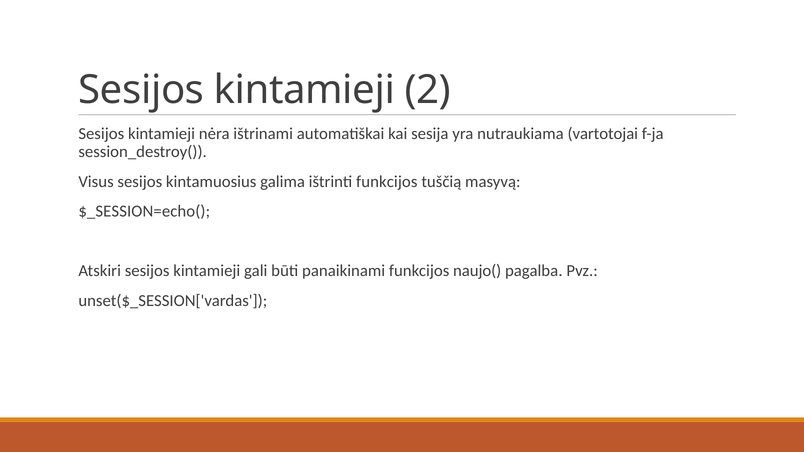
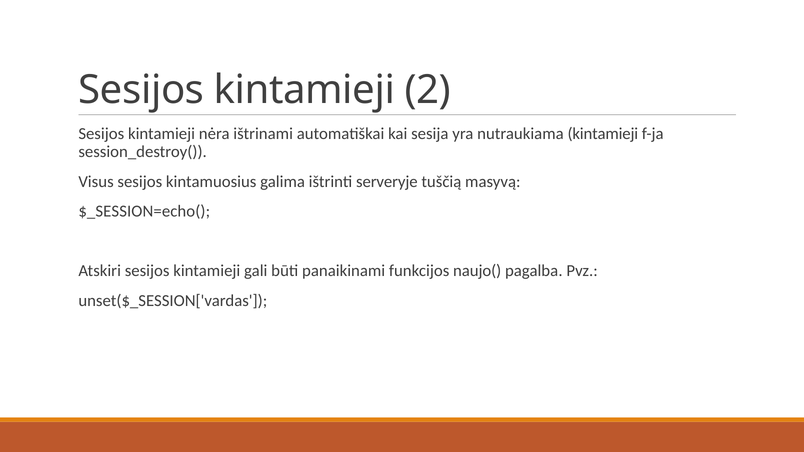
nutraukiama vartotojai: vartotojai -> kintamieji
ištrinti funkcijos: funkcijos -> serveryje
